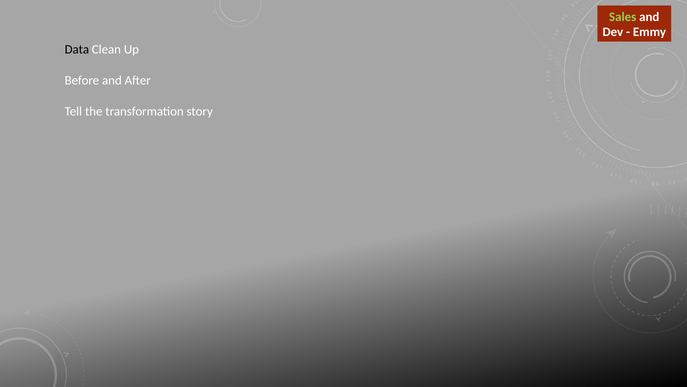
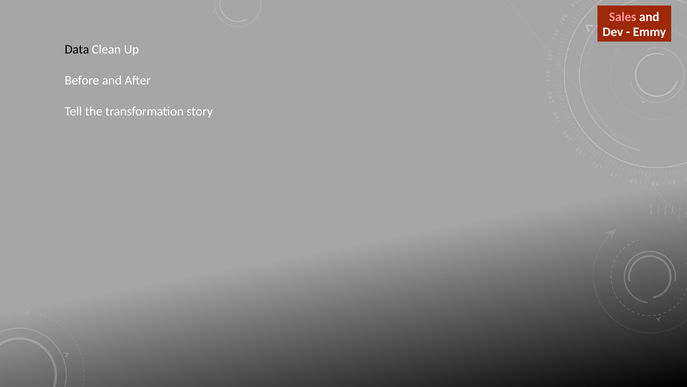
Sales colour: light green -> pink
